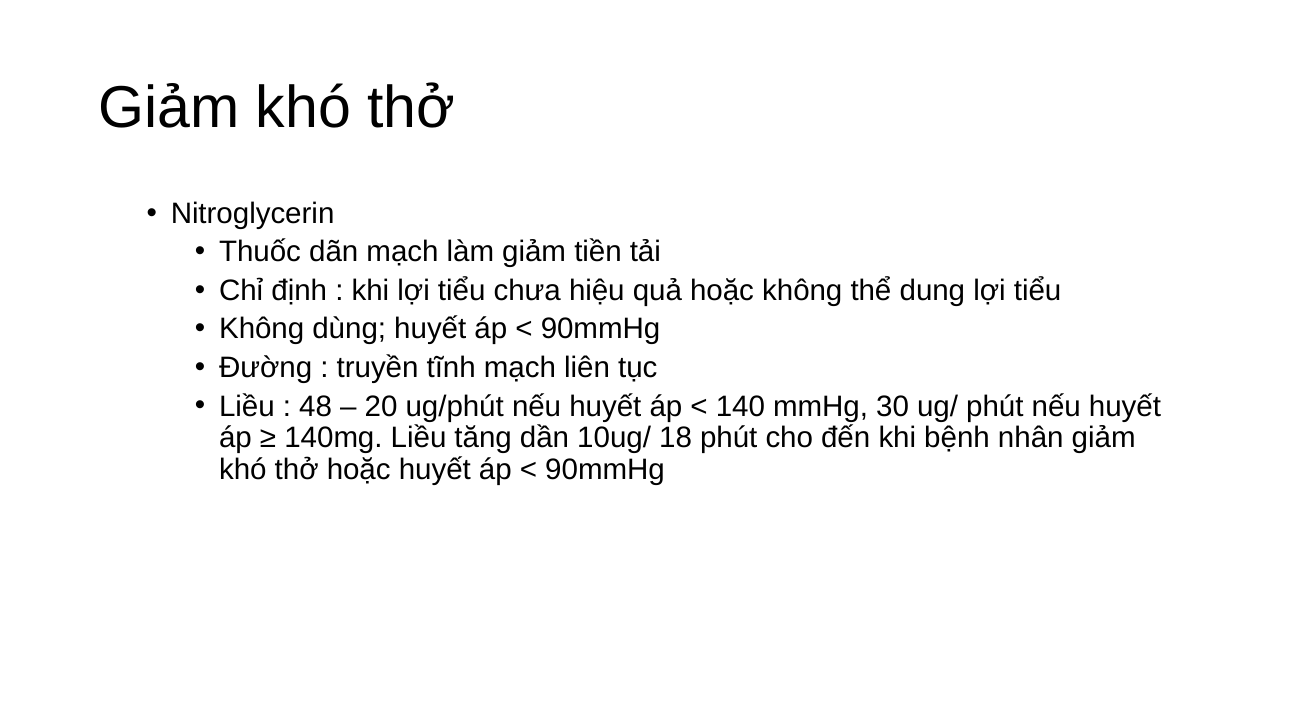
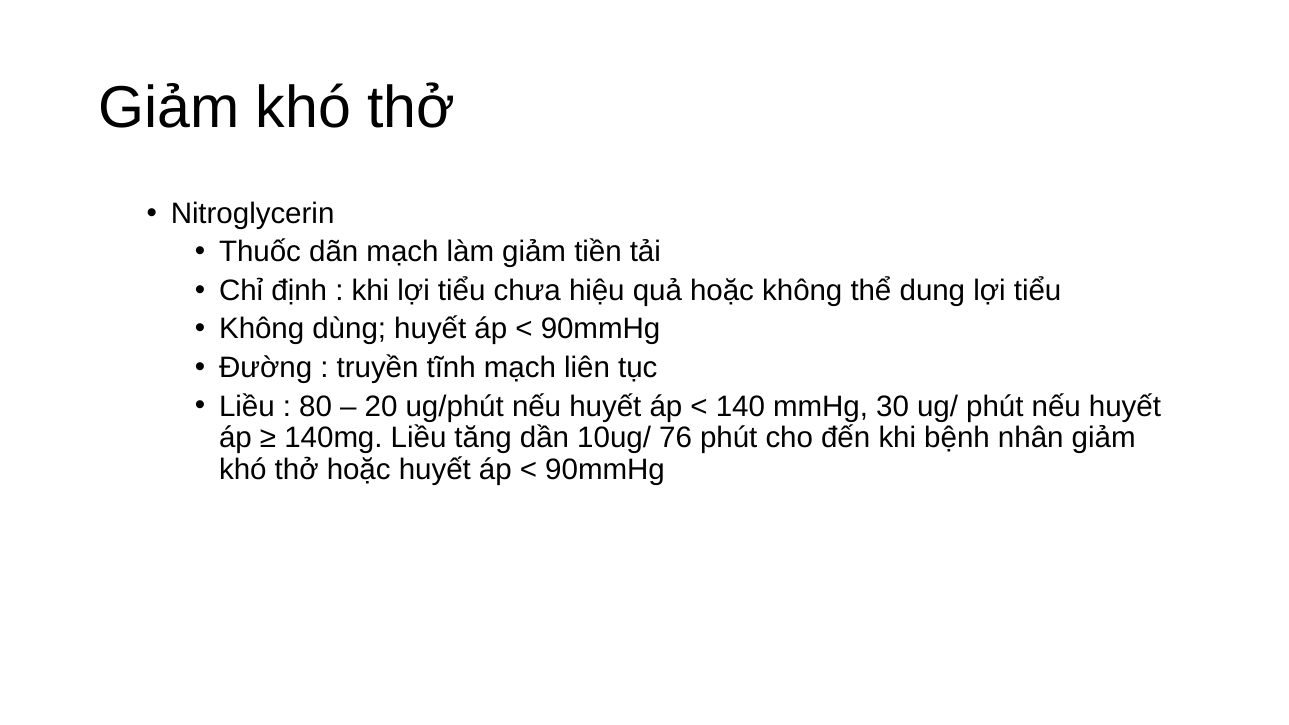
48: 48 -> 80
18: 18 -> 76
